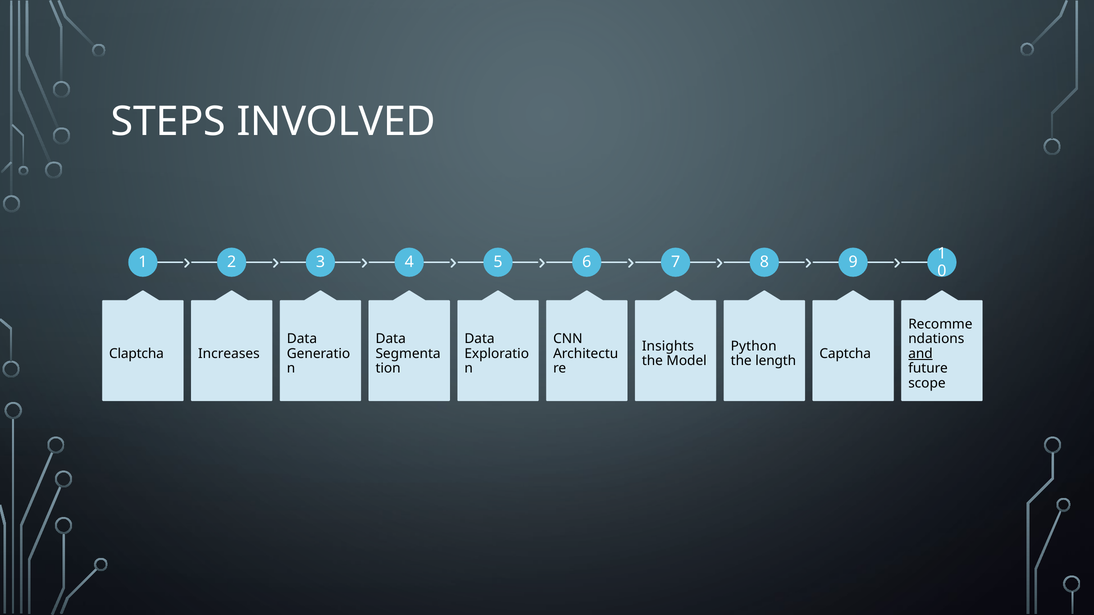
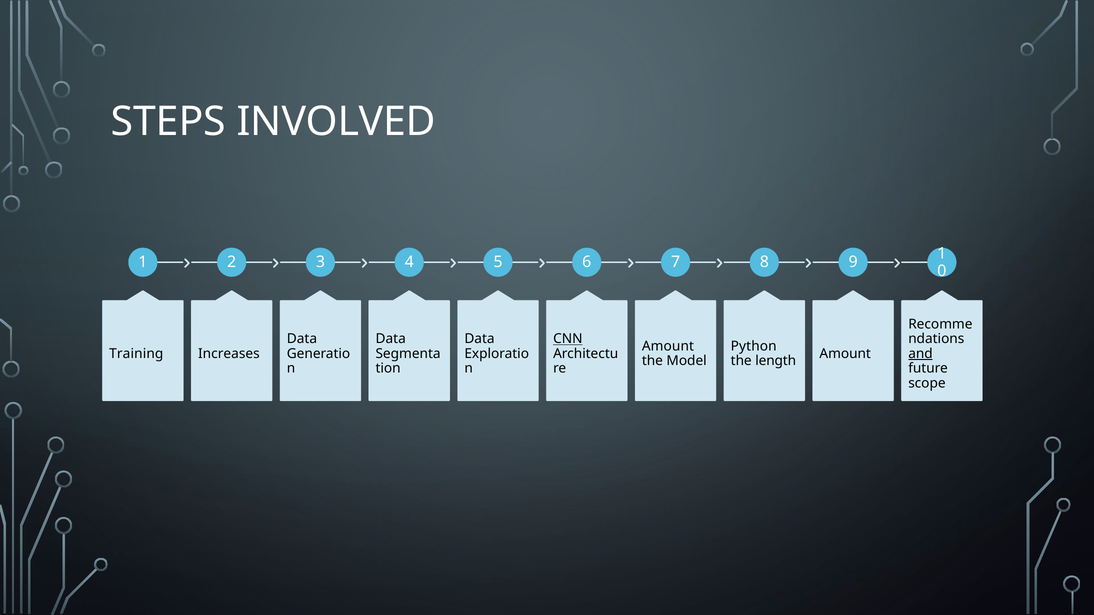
CNN underline: none -> present
Insights at (668, 346): Insights -> Amount
Claptcha: Claptcha -> Training
Captcha at (845, 354): Captcha -> Amount
